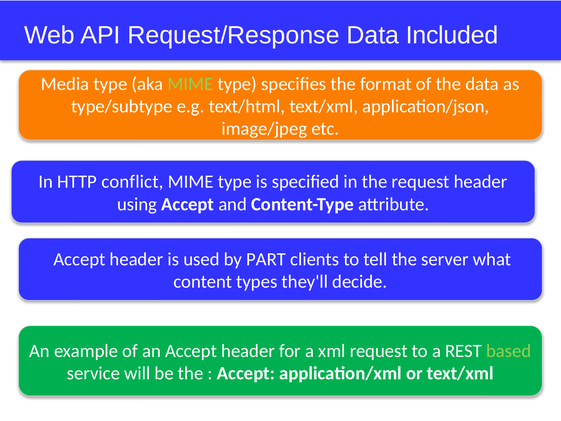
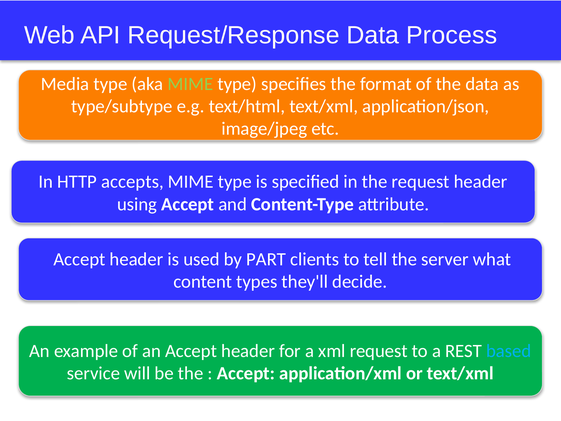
Included: Included -> Process
conflict: conflict -> accepts
based colour: light green -> light blue
